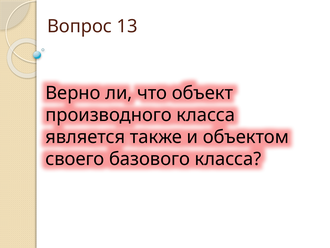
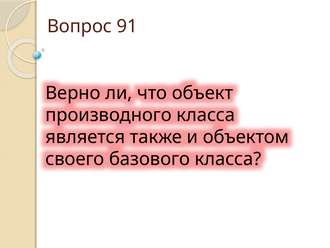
13: 13 -> 91
